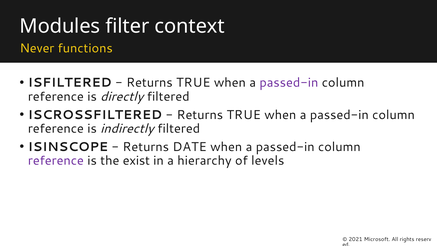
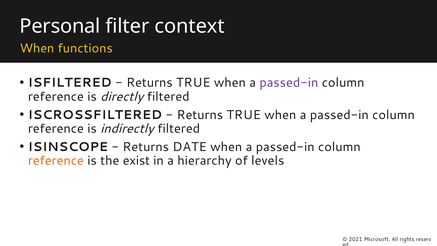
Modules: Modules -> Personal
Never at (37, 48): Never -> When
reference at (56, 161) colour: purple -> orange
